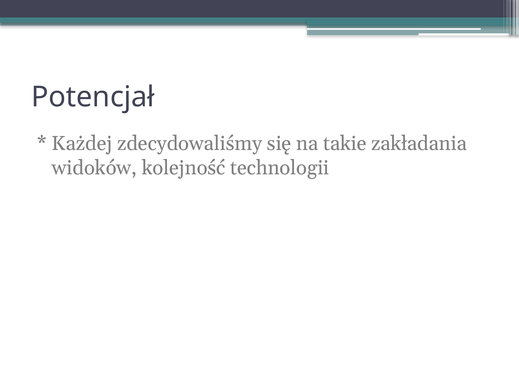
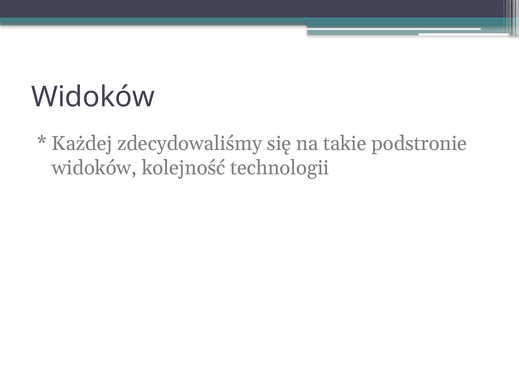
Potencjał at (93, 97): Potencjał -> Widoków
zakładania: zakładania -> podstronie
